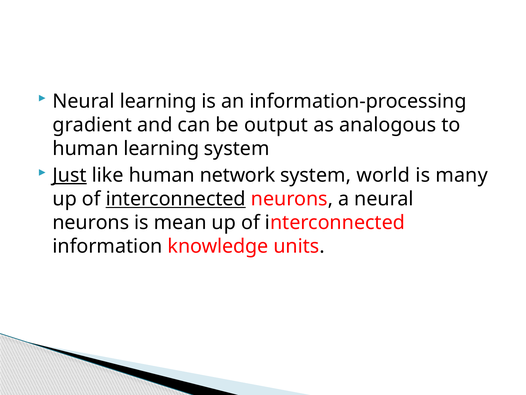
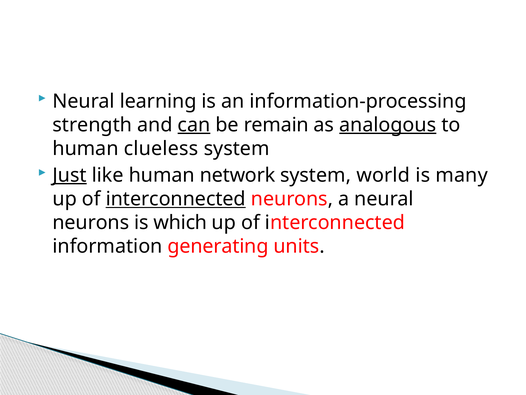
gradient: gradient -> strength
can underline: none -> present
output: output -> remain
analogous underline: none -> present
human learning: learning -> clueless
mean: mean -> which
knowledge: knowledge -> generating
